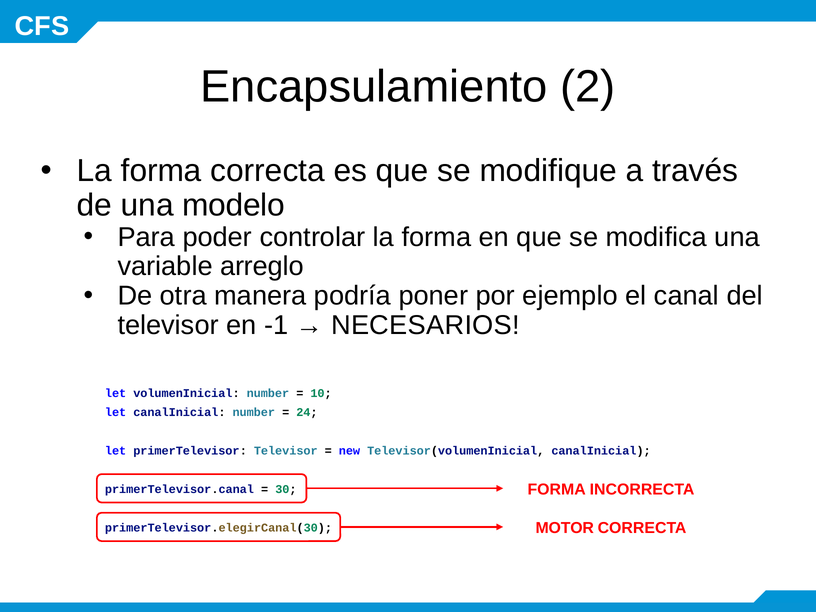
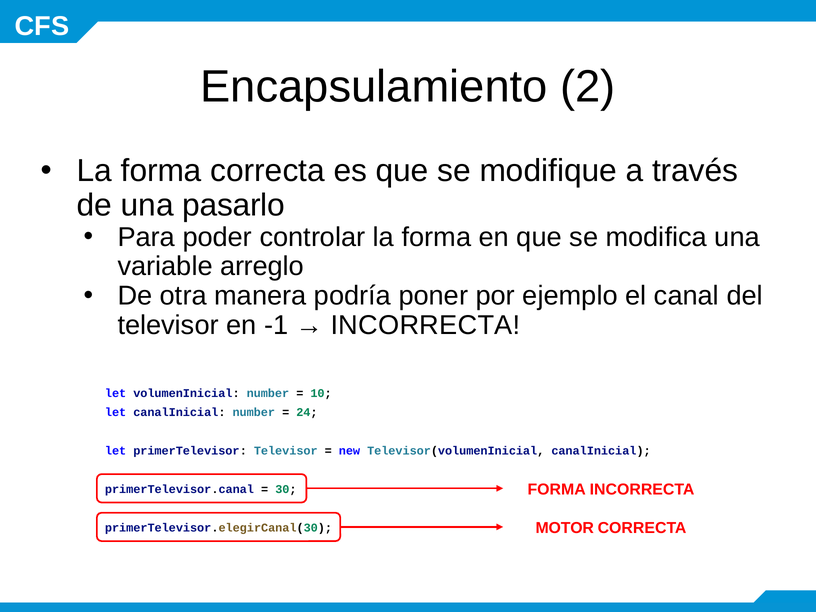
modelo: modelo -> pasarlo
NECESARIOS at (425, 325): NECESARIOS -> INCORRECTA
